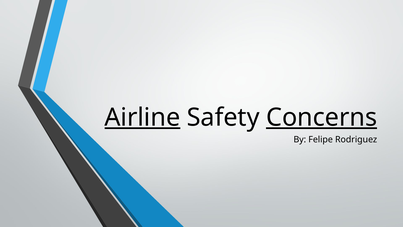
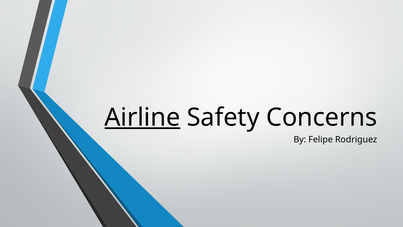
Concerns underline: present -> none
